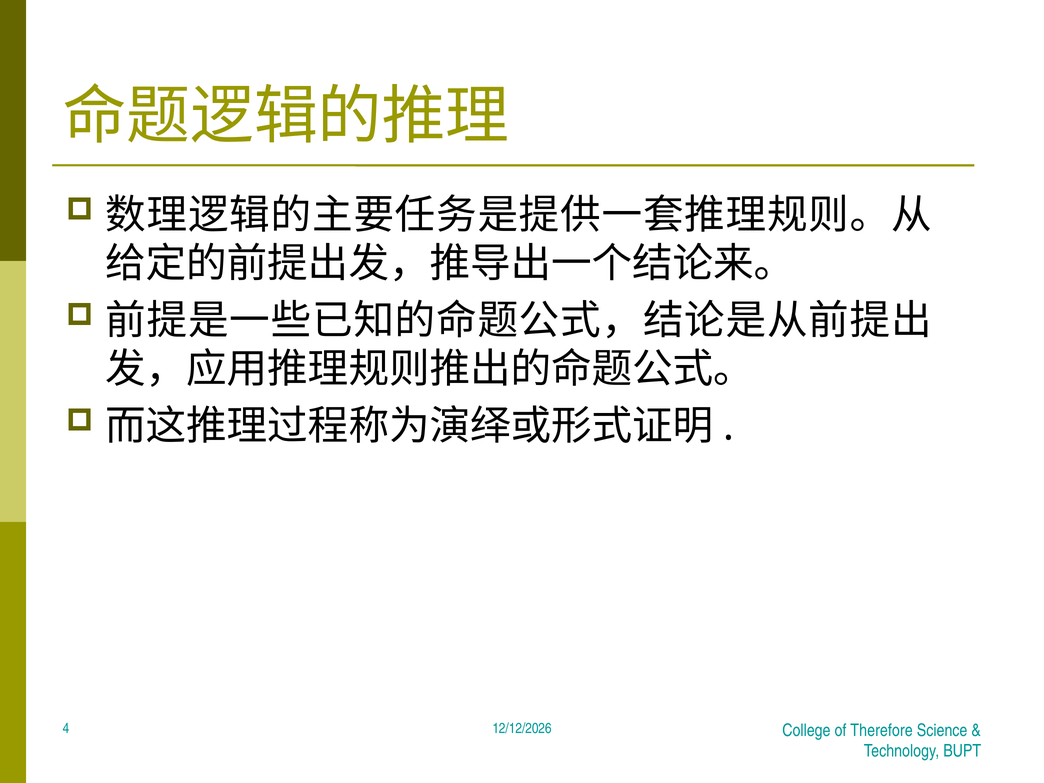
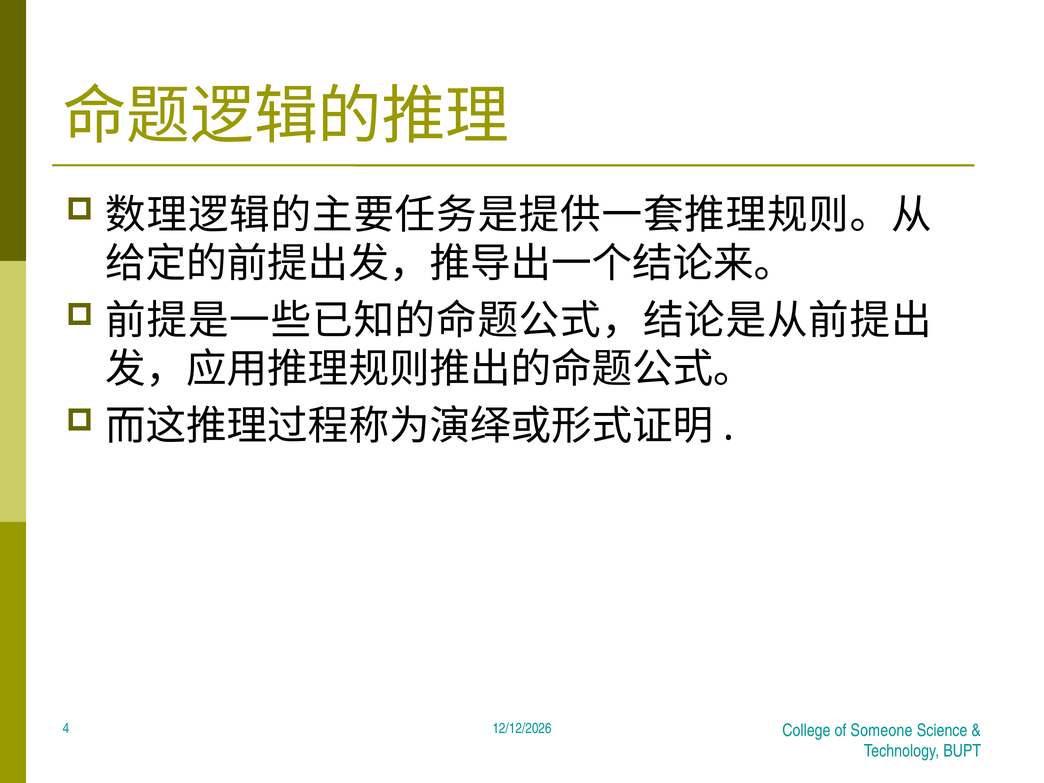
Therefore: Therefore -> Someone
